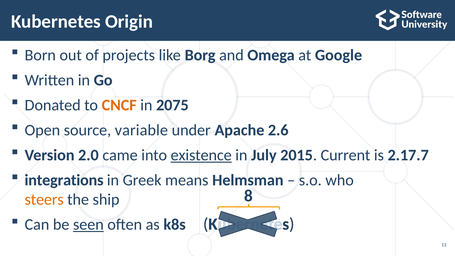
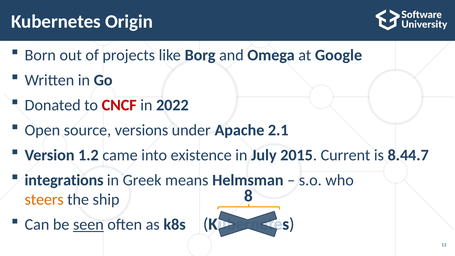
CNCF colour: orange -> red
2075: 2075 -> 2022
variable: variable -> versions
2.6: 2.6 -> 2.1
2.0: 2.0 -> 1.2
existence underline: present -> none
2.17.7: 2.17.7 -> 8.44.7
